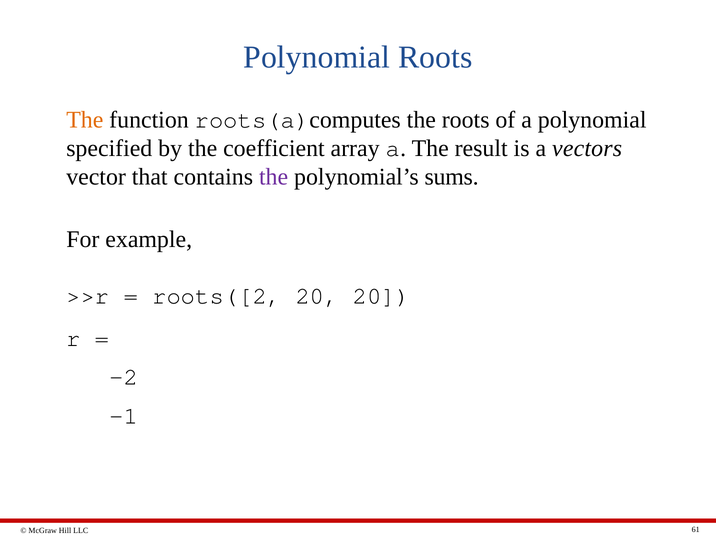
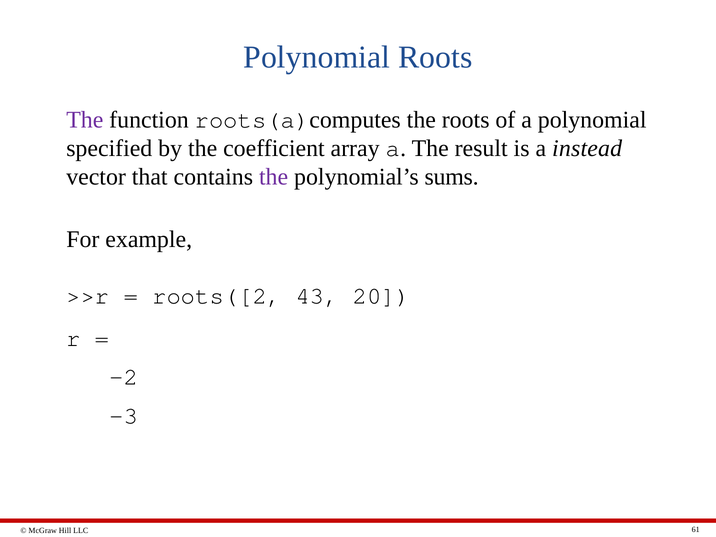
The at (85, 120) colour: orange -> purple
vectors: vectors -> instead
roots([2 20: 20 -> 43
-1: -1 -> -3
